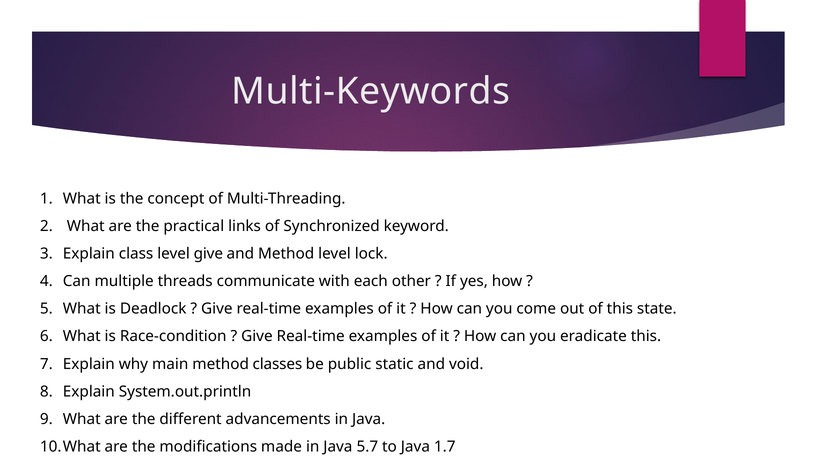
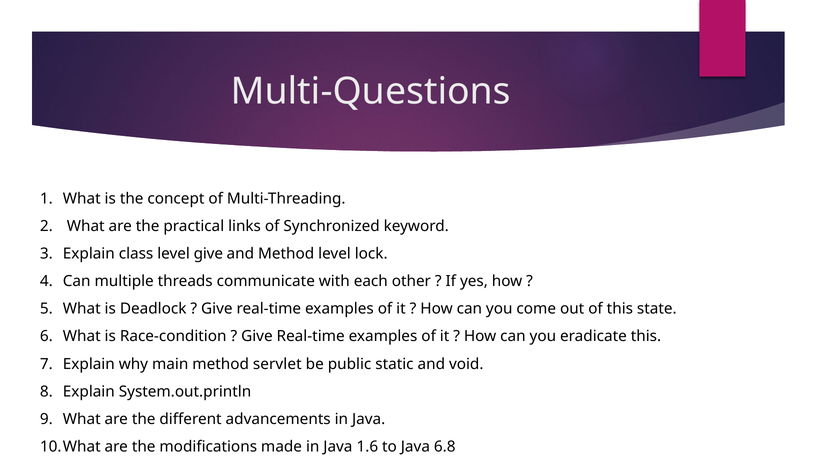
Multi-Keywords: Multi-Keywords -> Multi-Questions
classes: classes -> servlet
5.7: 5.7 -> 1.6
1.7: 1.7 -> 6.8
